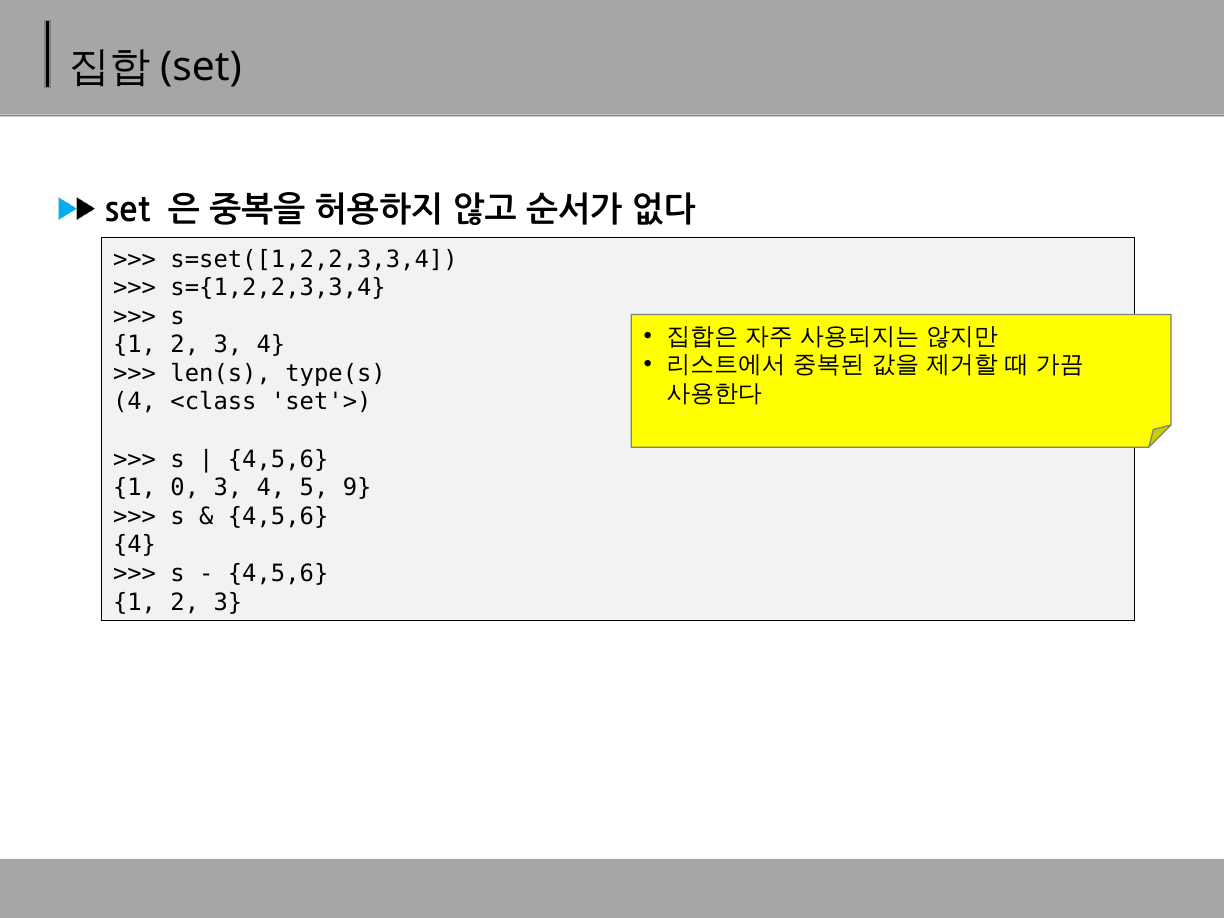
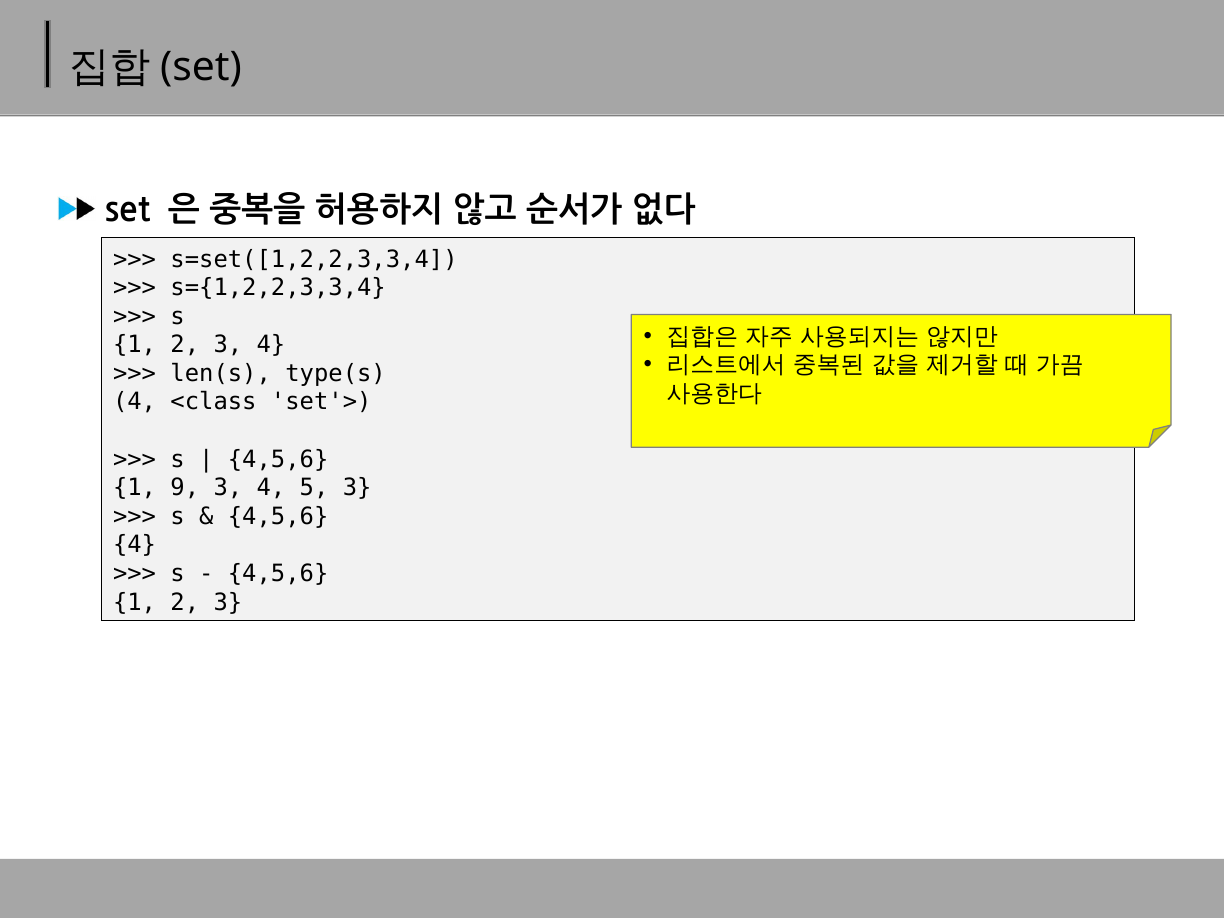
0: 0 -> 9
5 9: 9 -> 3
